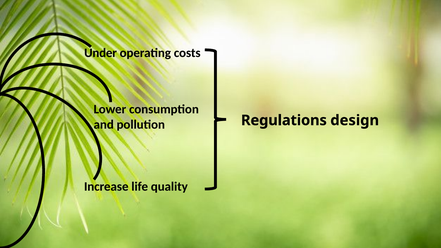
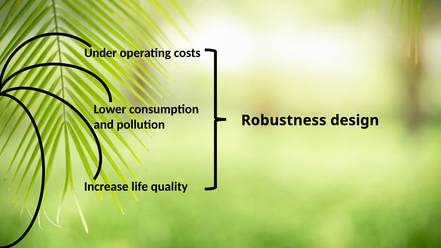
Regulations: Regulations -> Robustness
